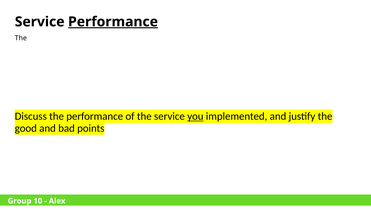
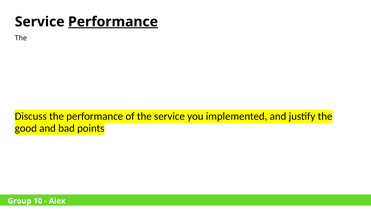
you underline: present -> none
